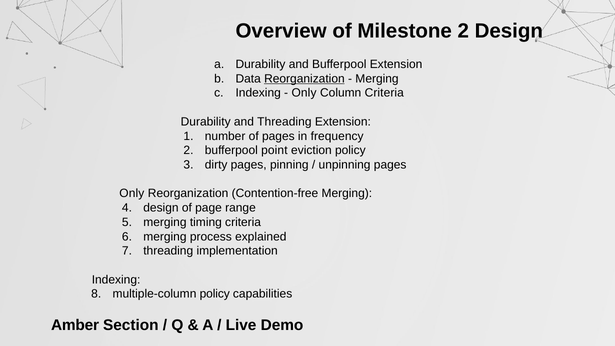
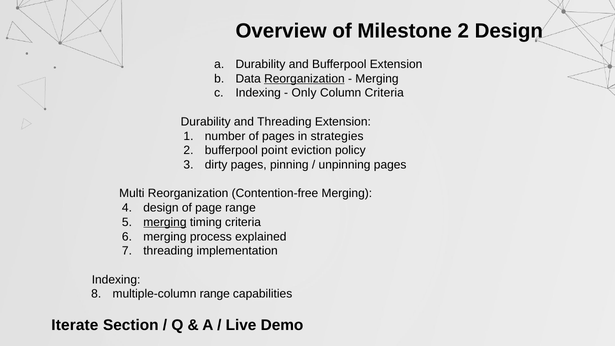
frequency: frequency -> strategies
Only at (132, 193): Only -> Multi
merging at (165, 222) underline: none -> present
multiple-column policy: policy -> range
Amber: Amber -> Iterate
